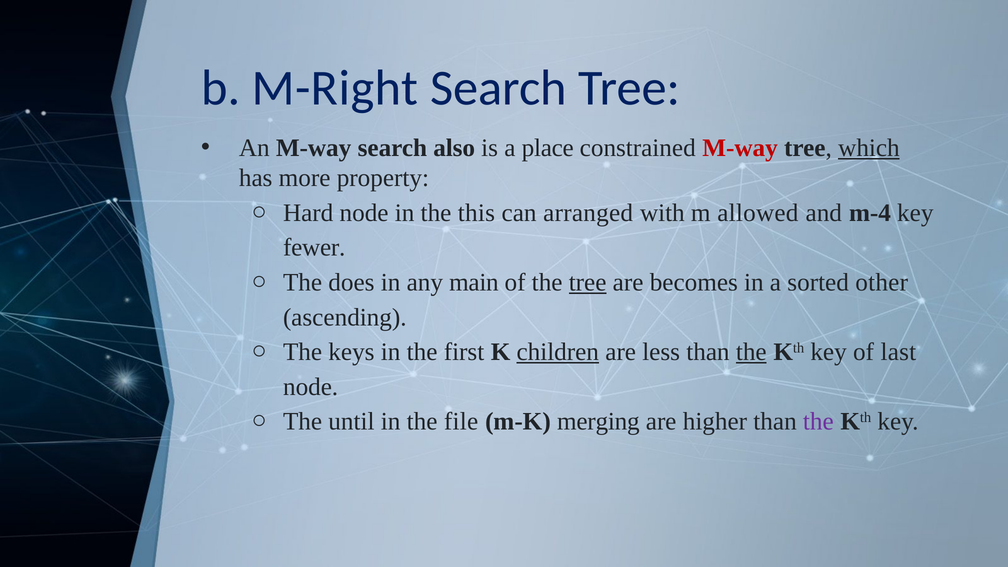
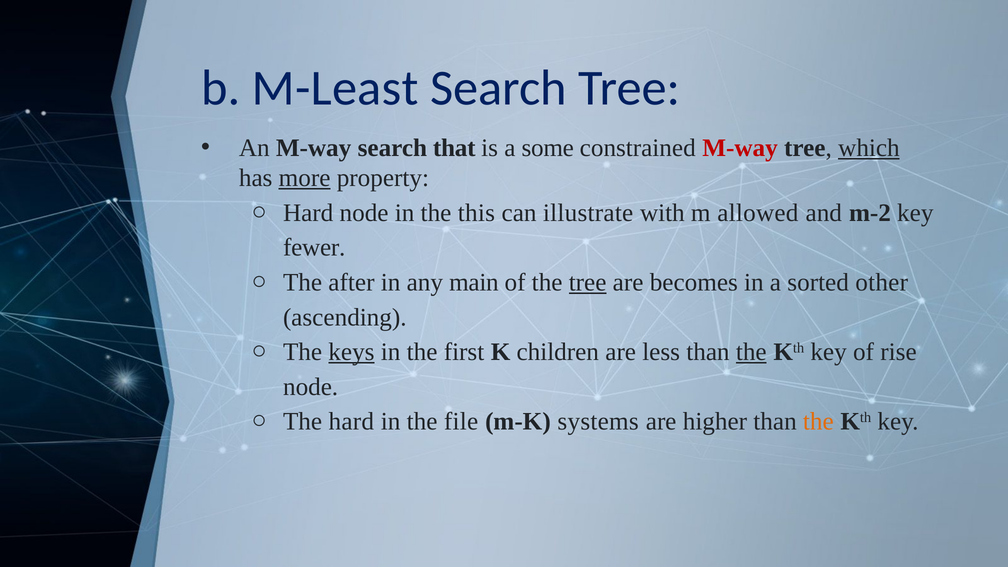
M-Right: M-Right -> M-Least
also: also -> that
place: place -> some
more underline: none -> present
arranged: arranged -> illustrate
m-4: m-4 -> m-2
does: does -> after
keys underline: none -> present
children underline: present -> none
last: last -> rise
The until: until -> hard
merging: merging -> systems
the at (818, 422) colour: purple -> orange
